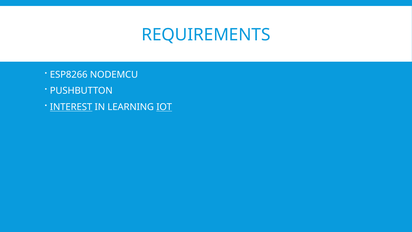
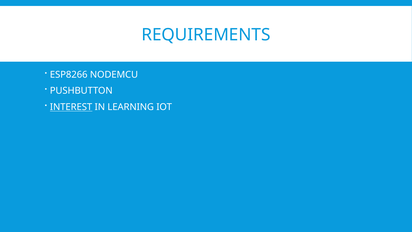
IOT underline: present -> none
